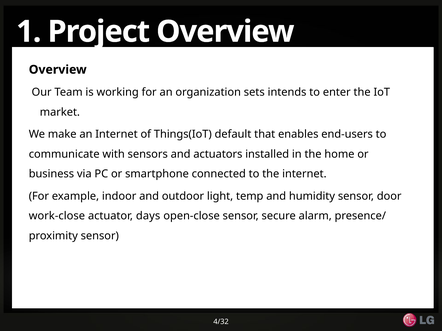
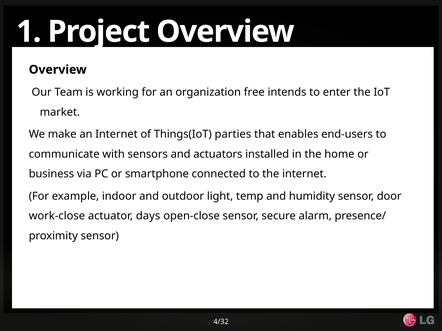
sets: sets -> free
default: default -> parties
